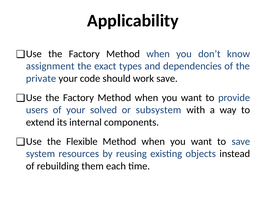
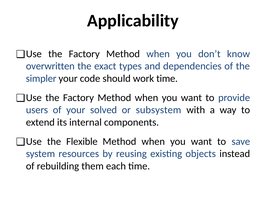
assignment: assignment -> overwritten
private: private -> simpler
work save: save -> time
